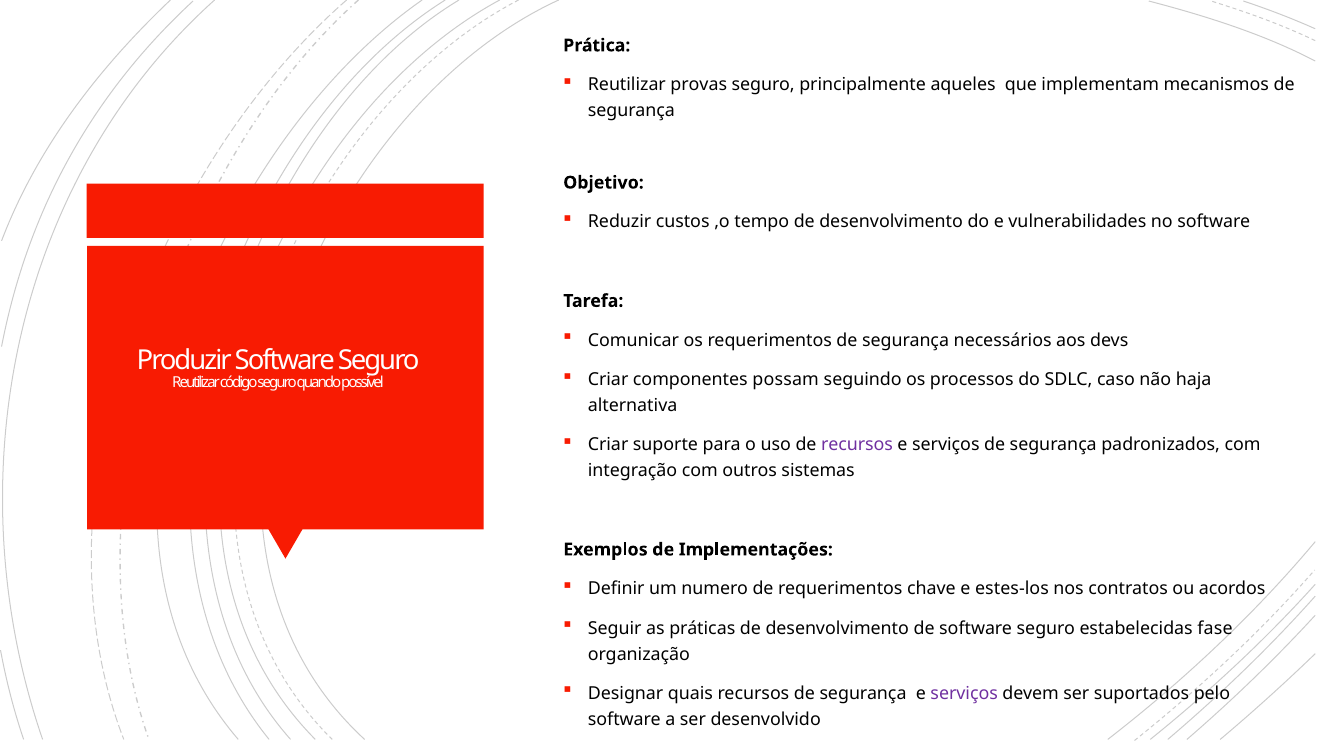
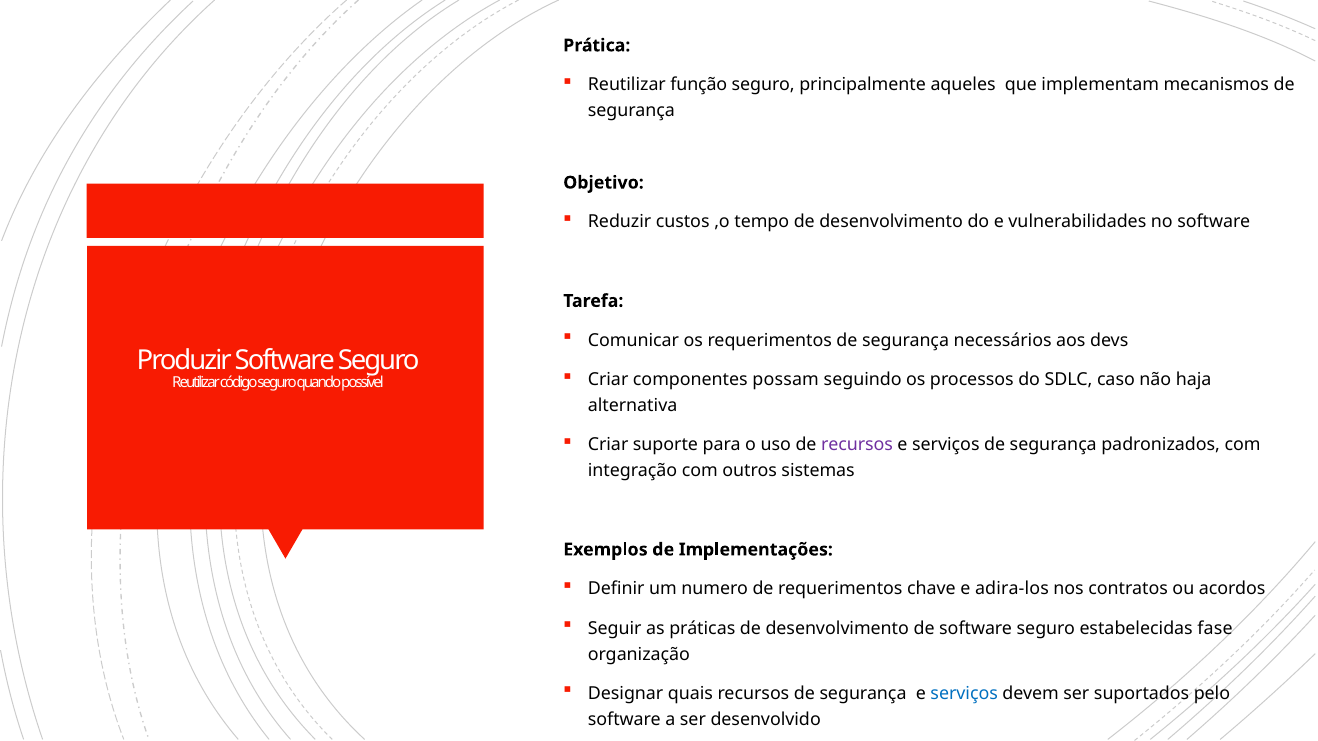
provas: provas -> função
estes-los: estes-los -> adira-los
serviços at (964, 694) colour: purple -> blue
